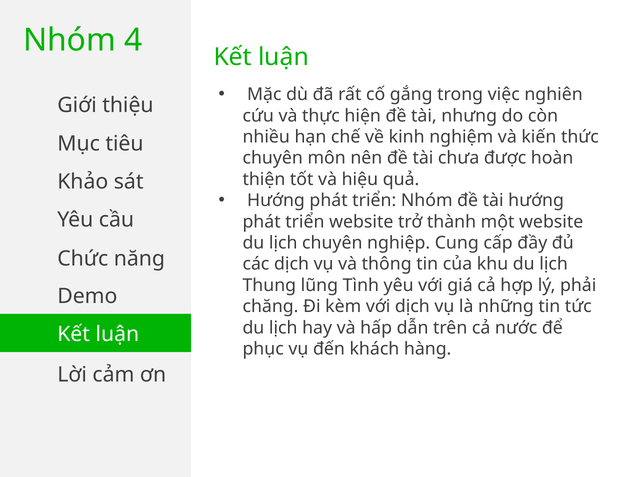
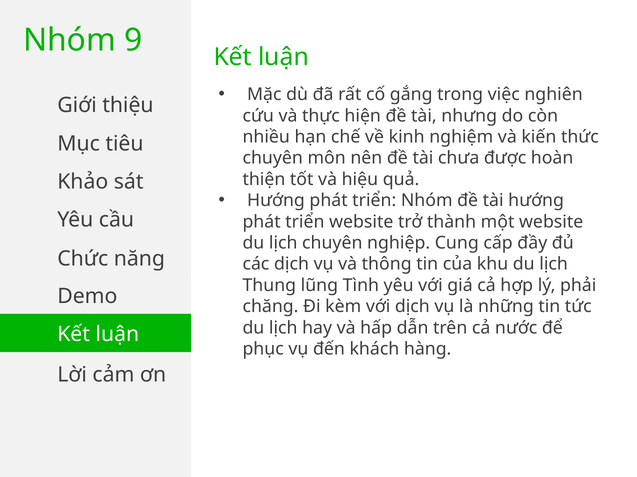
4: 4 -> 9
